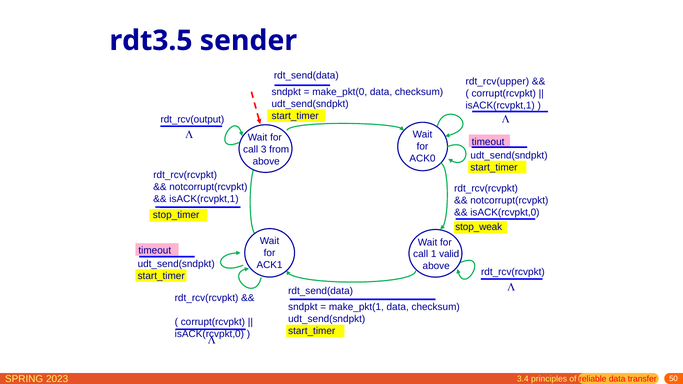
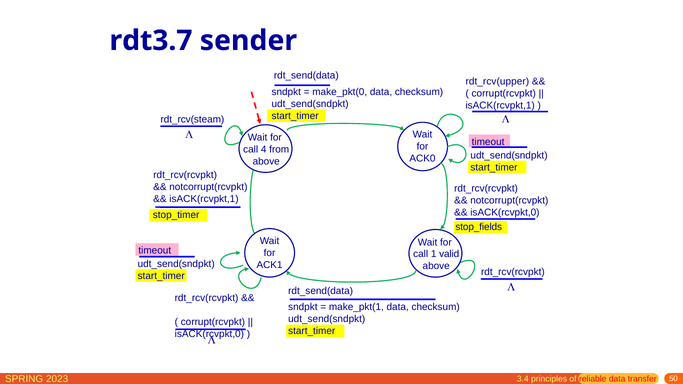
rdt3.5: rdt3.5 -> rdt3.7
rdt_rcv(output: rdt_rcv(output -> rdt_rcv(steam
3: 3 -> 4
stop_weak: stop_weak -> stop_fields
